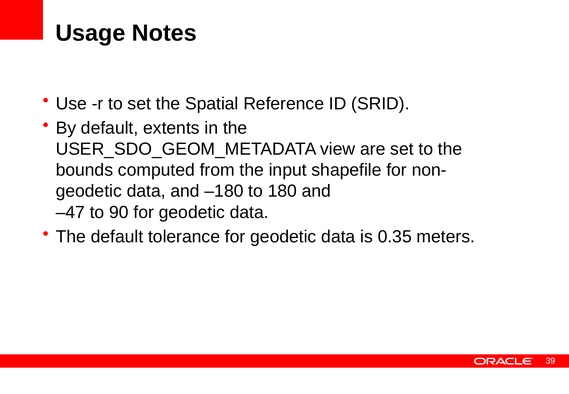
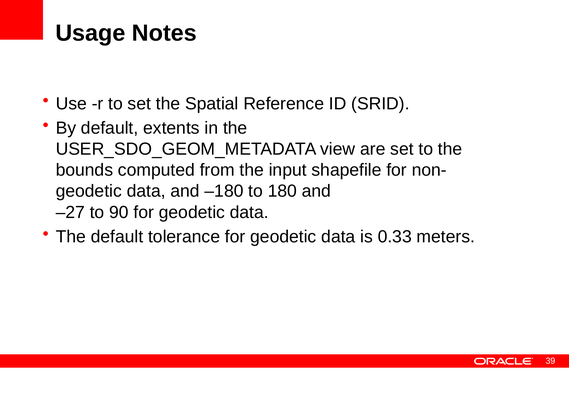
–47: –47 -> –27
0.35: 0.35 -> 0.33
